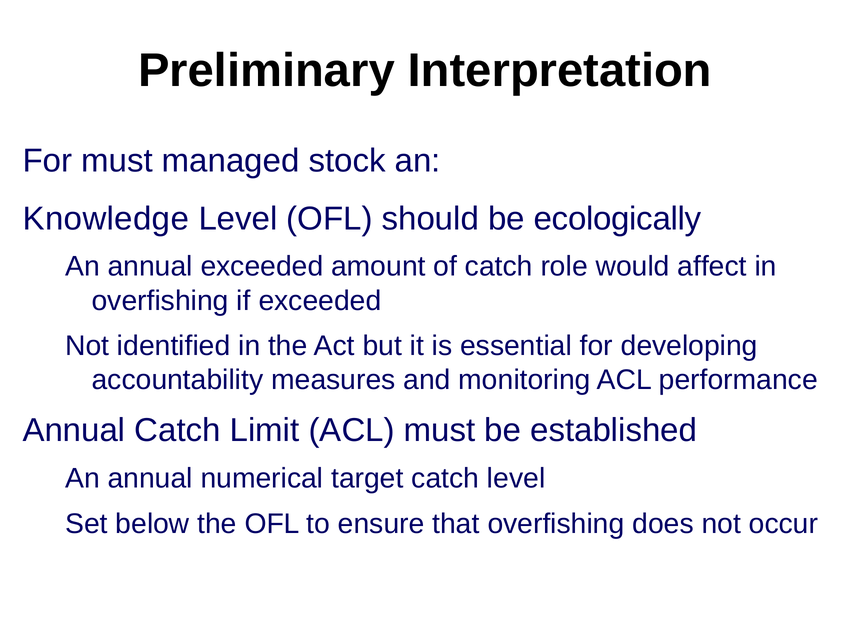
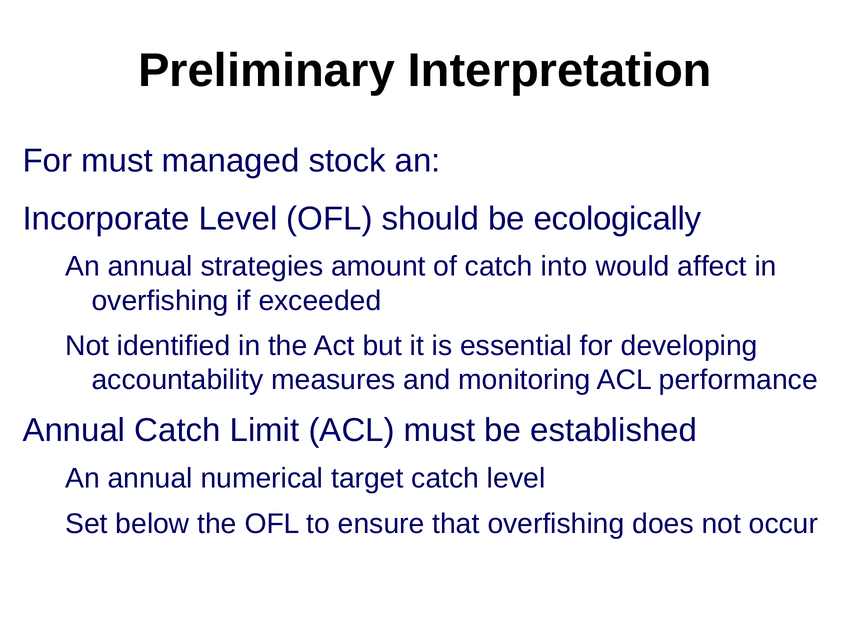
Knowledge: Knowledge -> Incorporate
annual exceeded: exceeded -> strategies
role: role -> into
